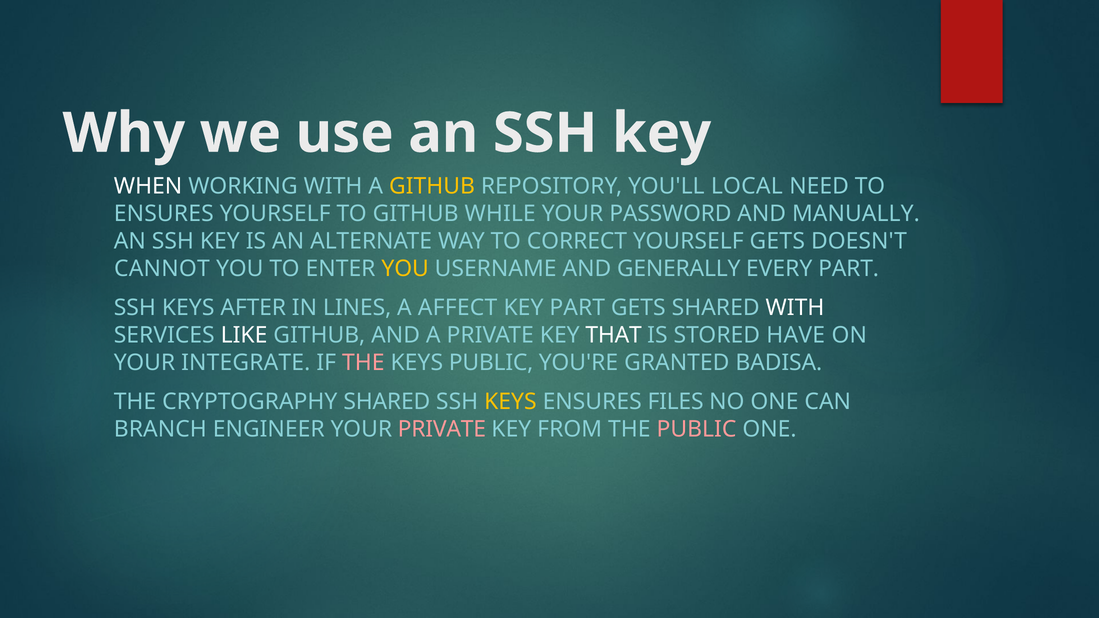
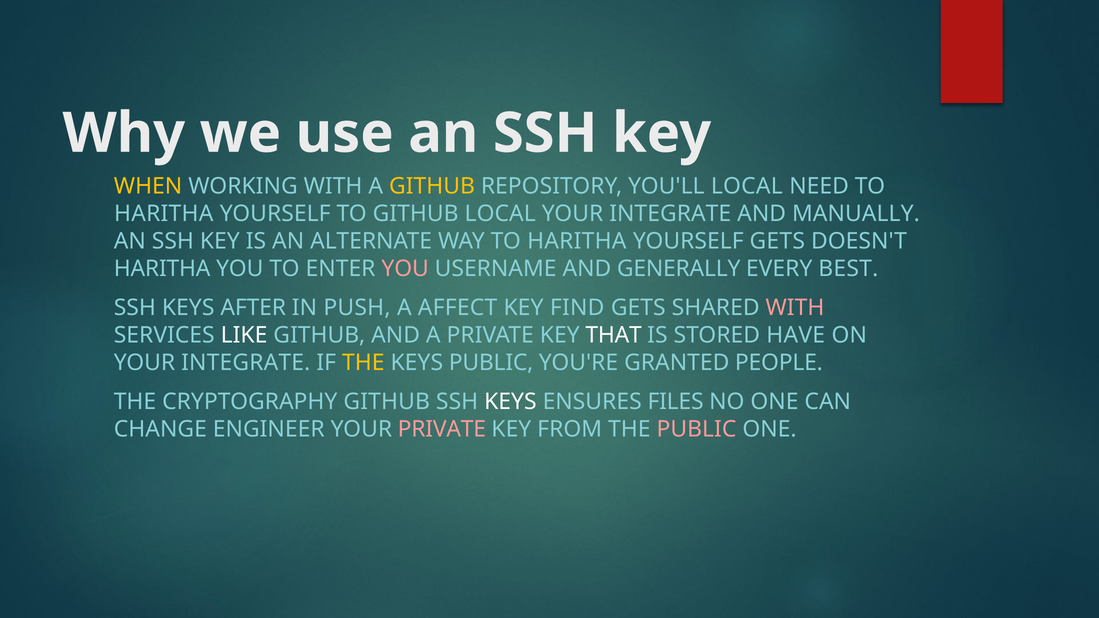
WHEN colour: white -> yellow
ENSURES at (164, 214): ENSURES -> HARITHA
GITHUB WHILE: WHILE -> LOCAL
PASSWORD at (670, 214): PASSWORD -> INTEGRATE
WAY TO CORRECT: CORRECT -> HARITHA
CANNOT at (162, 269): CANNOT -> HARITHA
YOU at (405, 269) colour: yellow -> pink
EVERY PART: PART -> BEST
LINES: LINES -> PUSH
KEY PART: PART -> FIND
WITH at (795, 308) colour: white -> pink
THE at (363, 363) colour: pink -> yellow
BADISA: BADISA -> PEOPLE
CRYPTOGRAPHY SHARED: SHARED -> GITHUB
KEYS at (510, 402) colour: yellow -> white
BRANCH: BRANCH -> CHANGE
